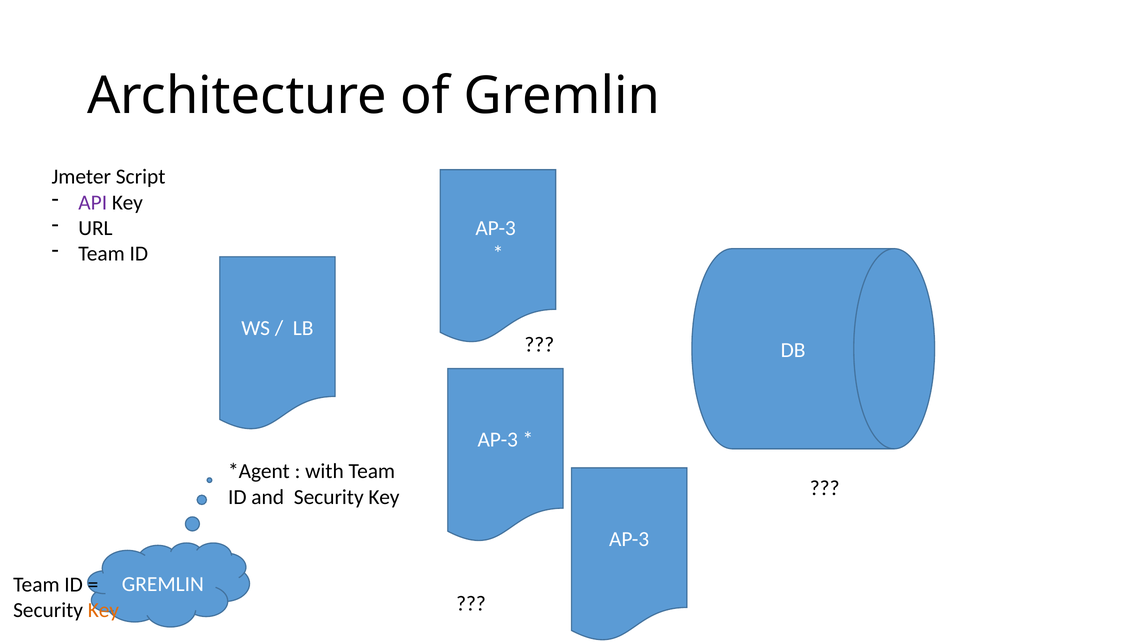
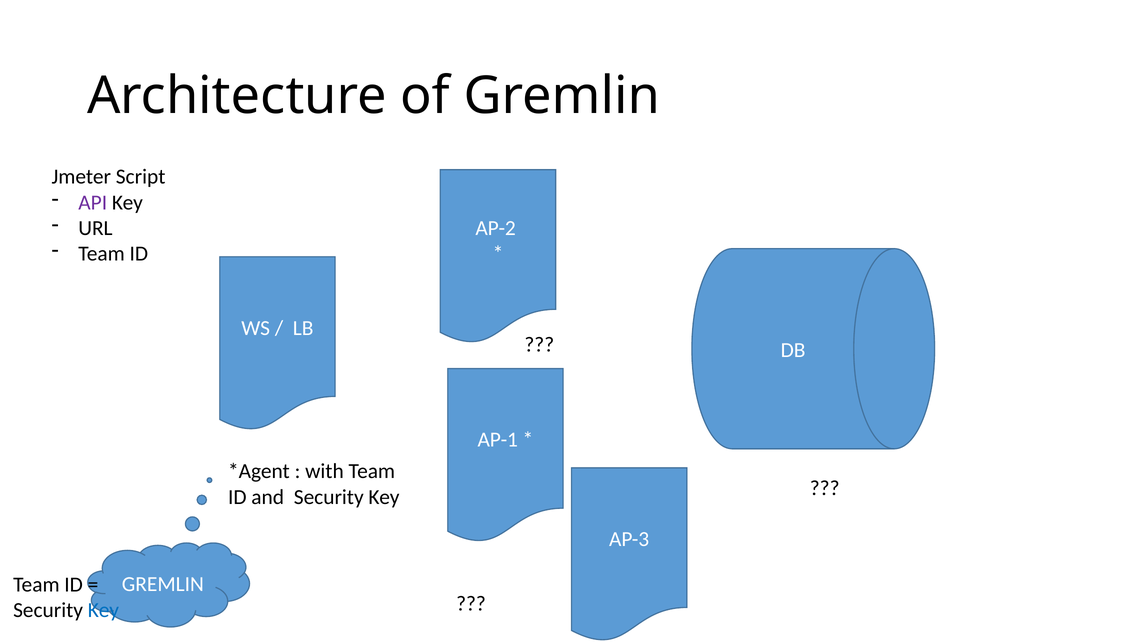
AP-3 at (496, 228): AP-3 -> AP-2
AP-3 at (498, 440): AP-3 -> AP-1
Key at (103, 611) colour: orange -> blue
